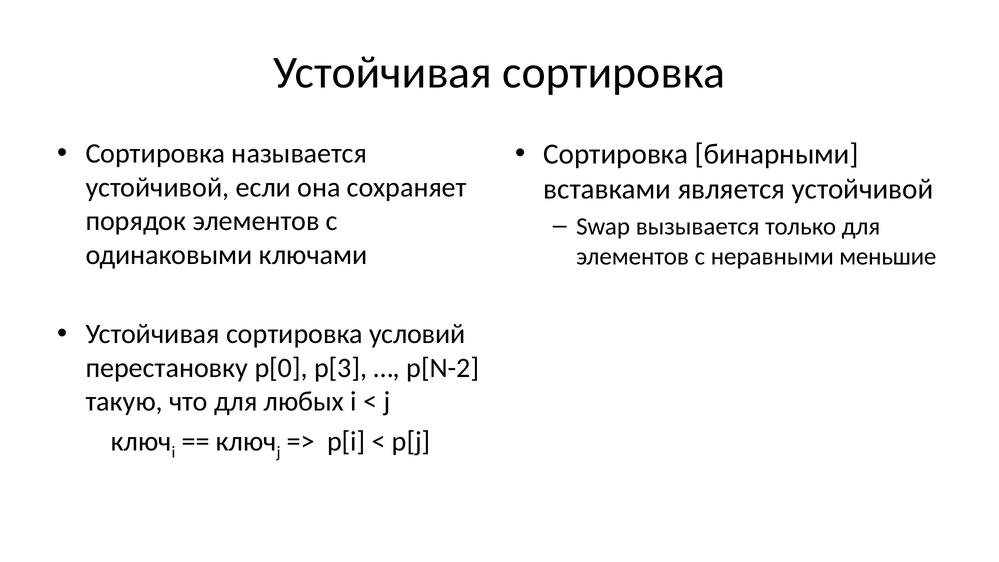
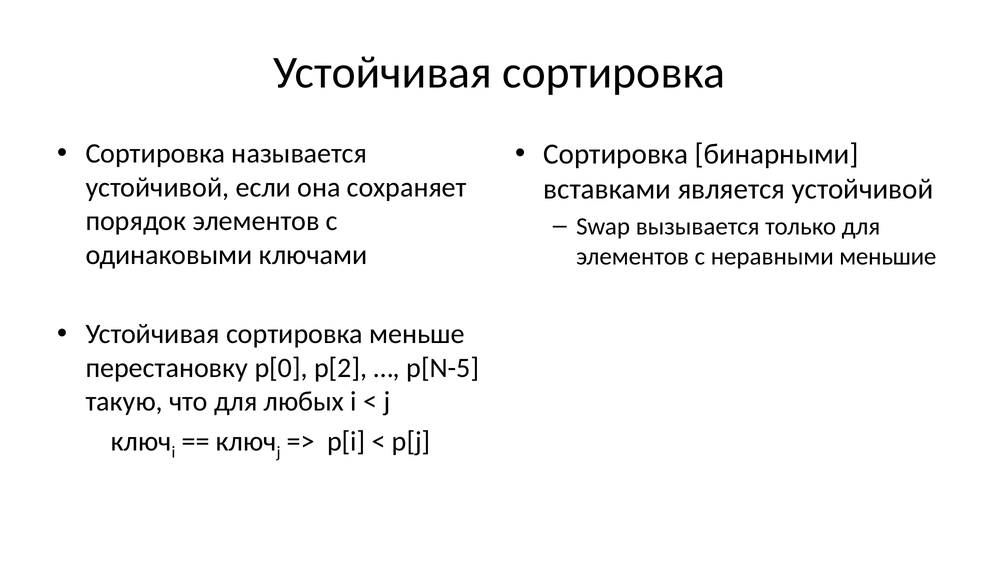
условий: условий -> меньше
p[3: p[3 -> p[2
p[N-2: p[N-2 -> p[N-5
